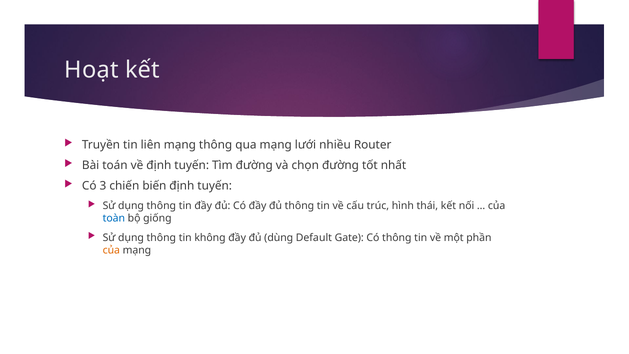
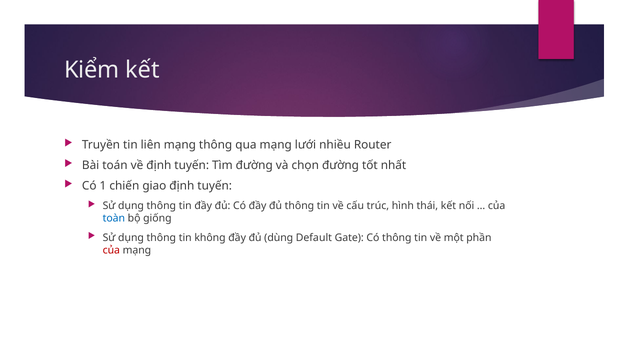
Hoạt: Hoạt -> Kiểm
3: 3 -> 1
biến: biến -> giao
của at (111, 250) colour: orange -> red
